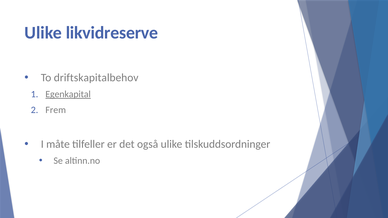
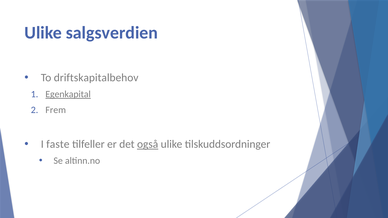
likvidreserve: likvidreserve -> salgsverdien
måte: måte -> faste
også underline: none -> present
